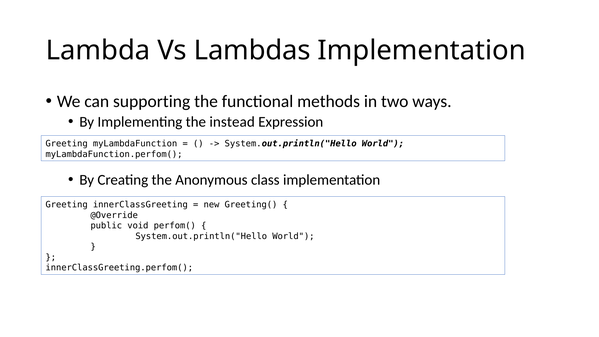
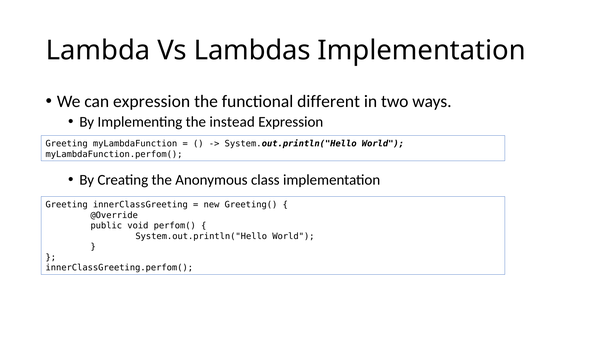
can supporting: supporting -> expression
methods: methods -> different
